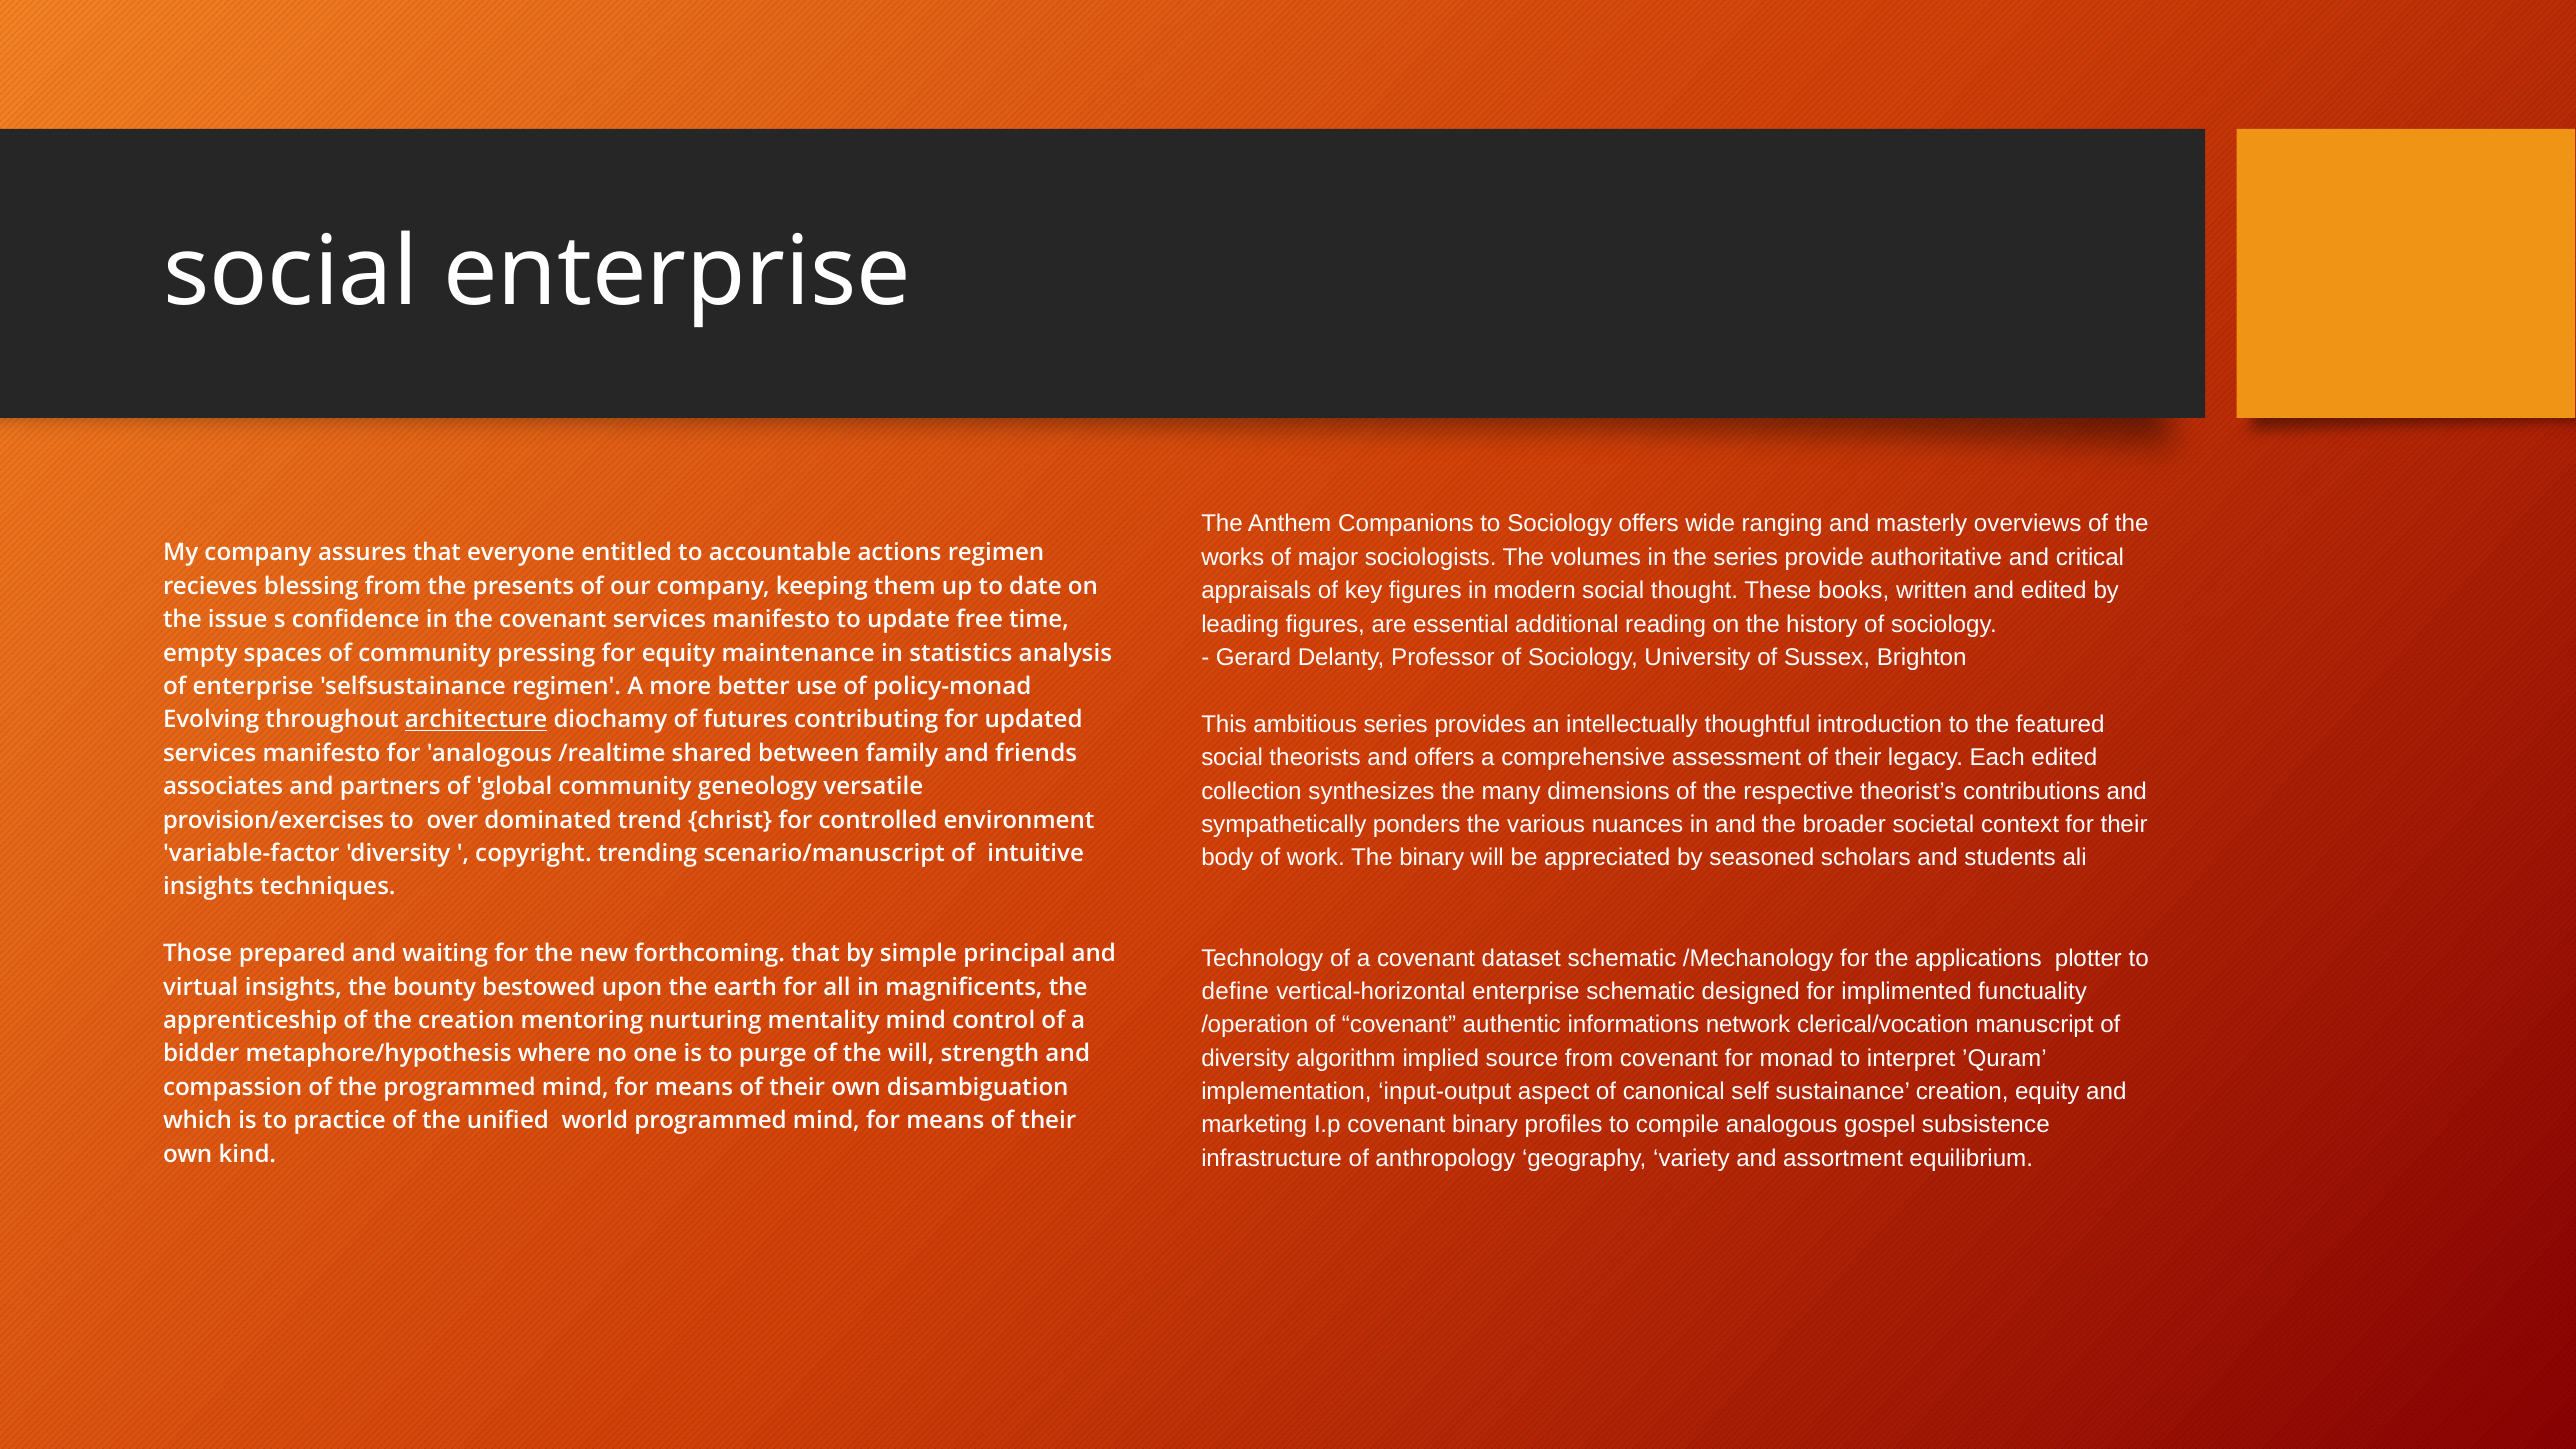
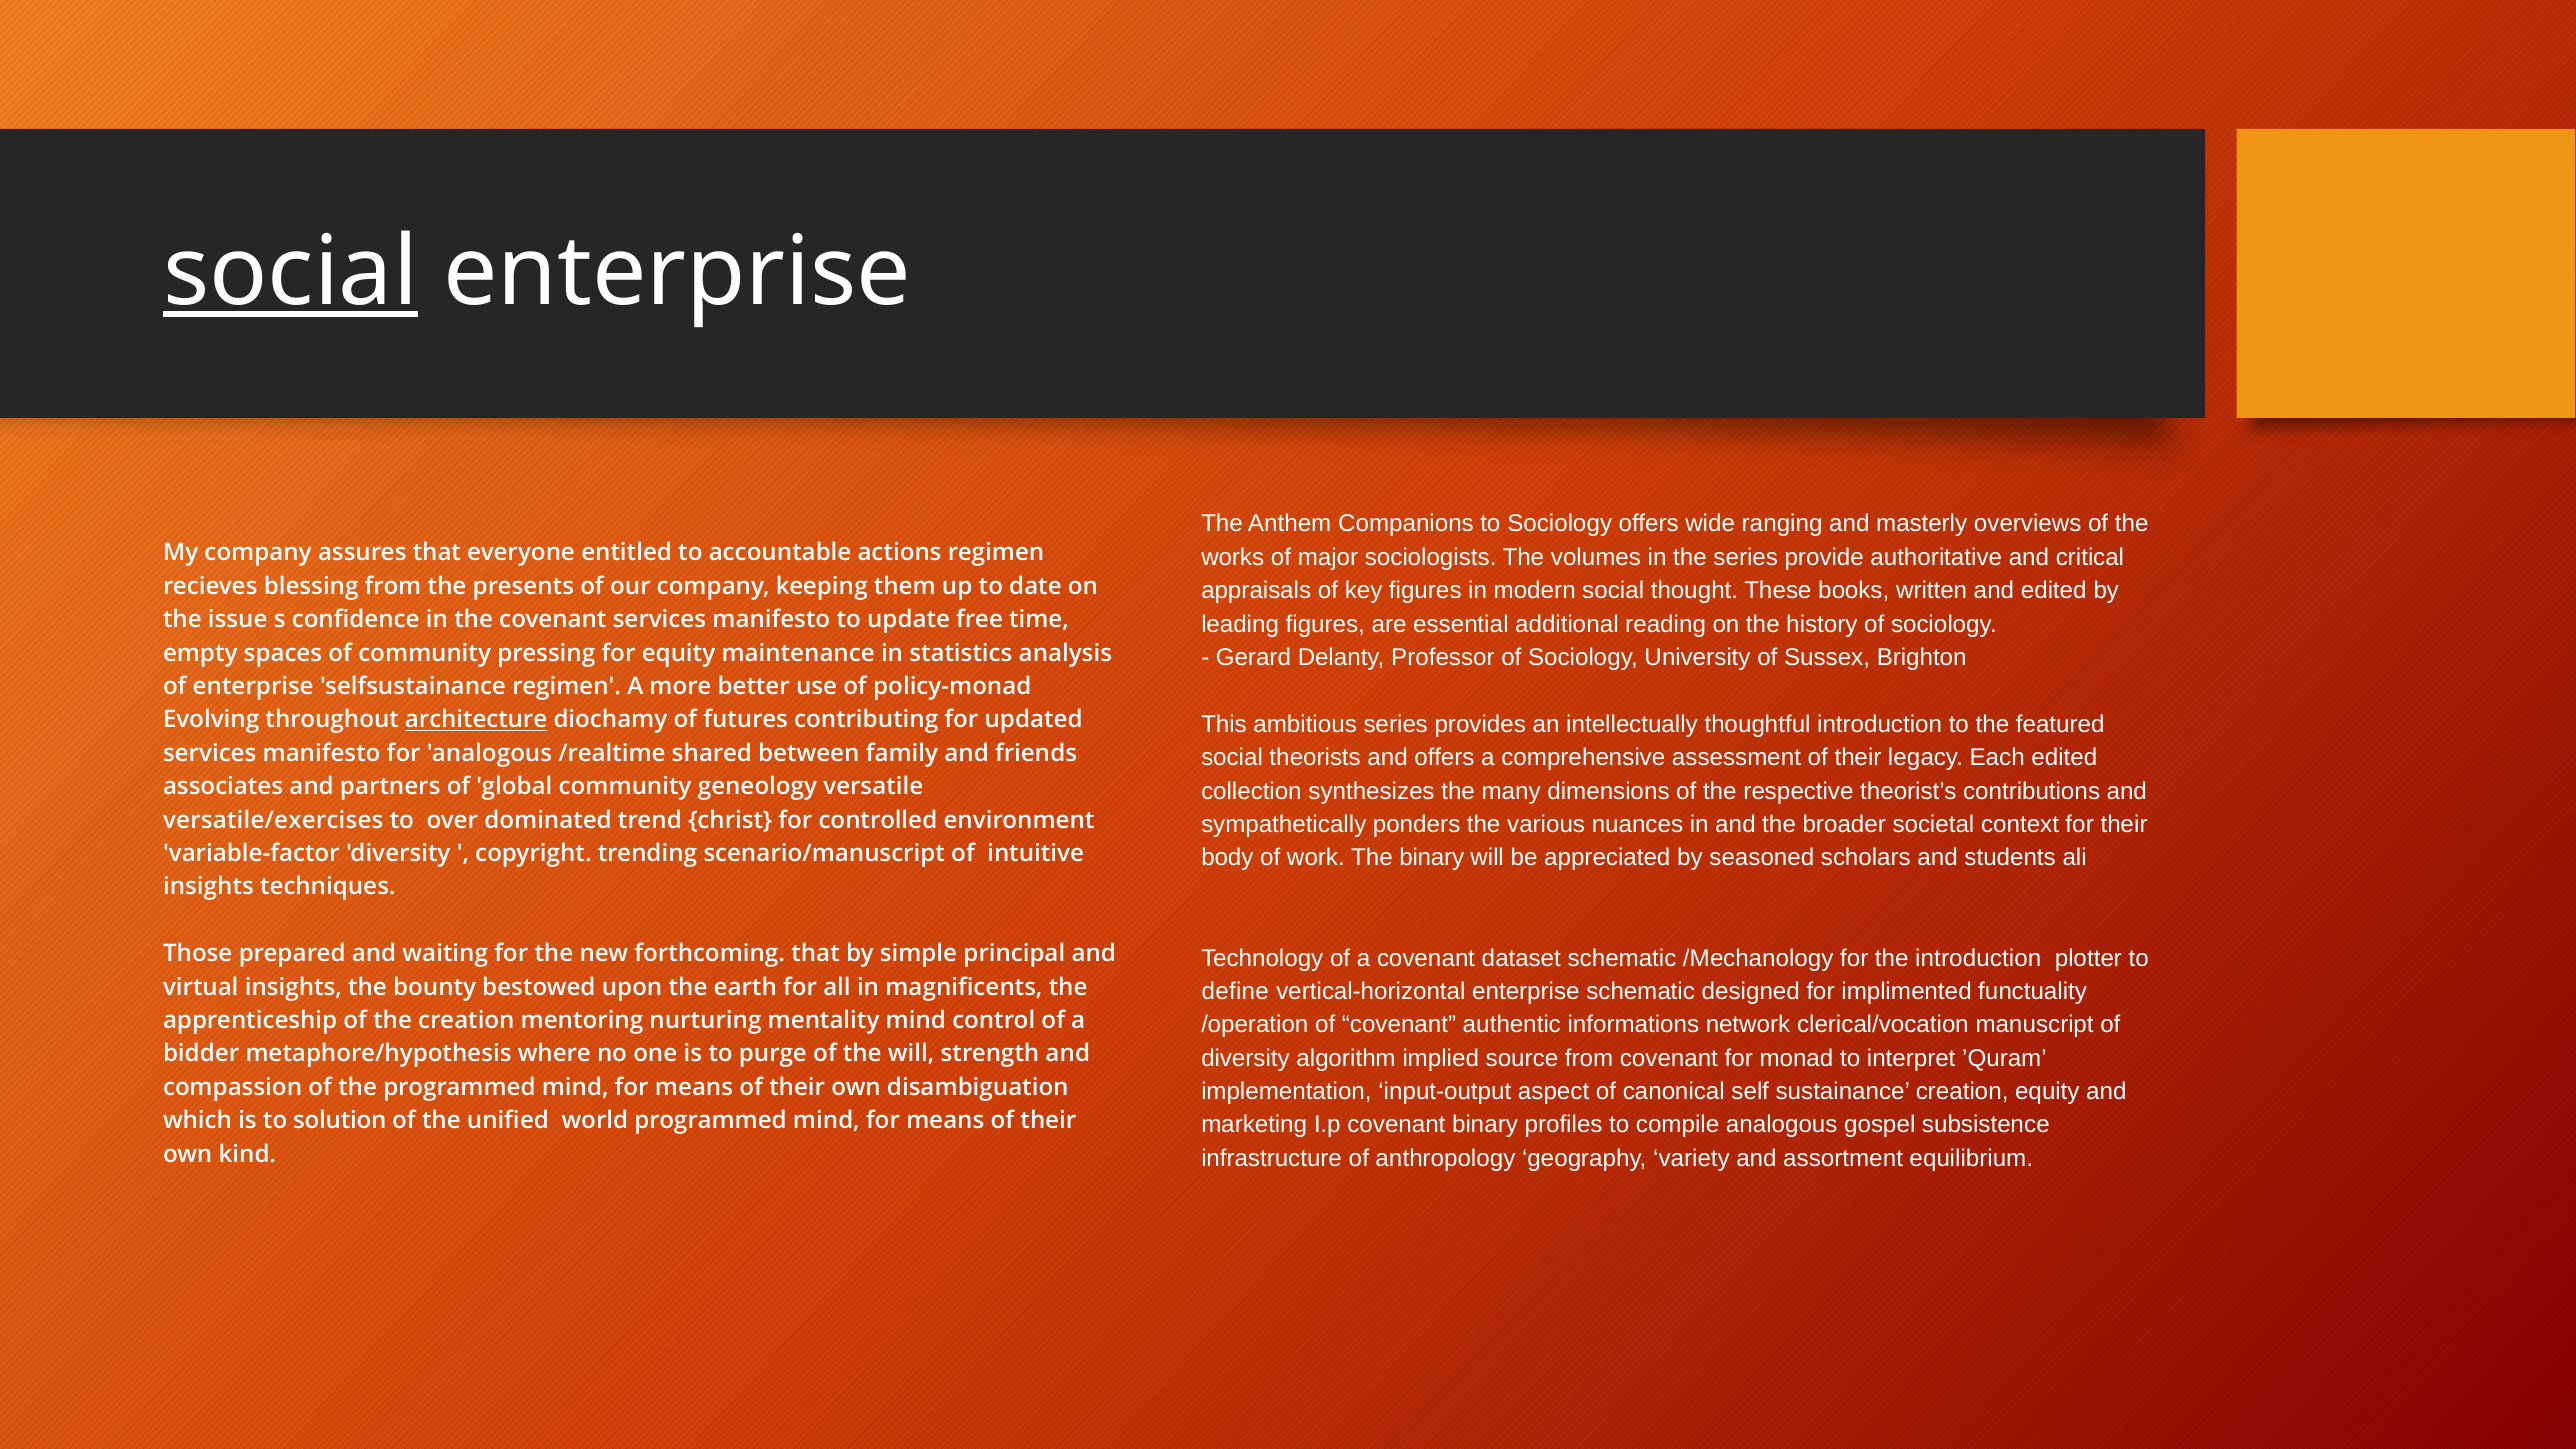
social at (291, 273) underline: none -> present
provision/exercises: provision/exercises -> versatile/exercises
the applications: applications -> introduction
practice: practice -> solution
